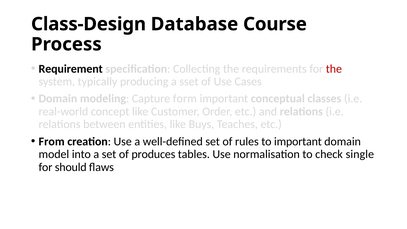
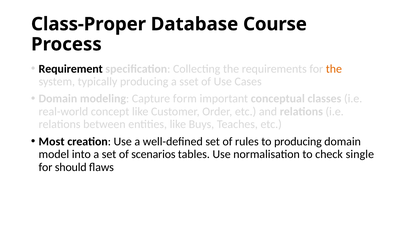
Class-Design: Class-Design -> Class-Proper
the at (334, 69) colour: red -> orange
From: From -> Most
to important: important -> producing
produces: produces -> scenarios
